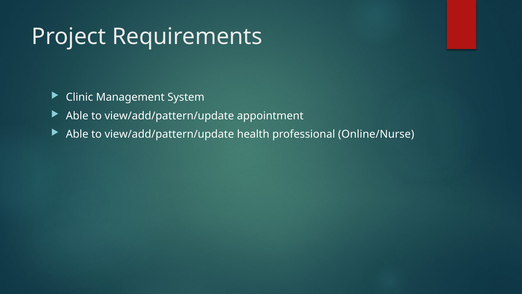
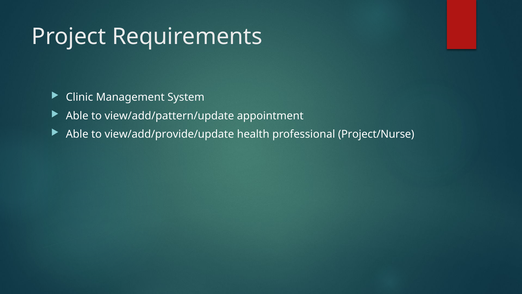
view/add/pattern/update at (169, 134): view/add/pattern/update -> view/add/provide/update
Online/Nurse: Online/Nurse -> Project/Nurse
